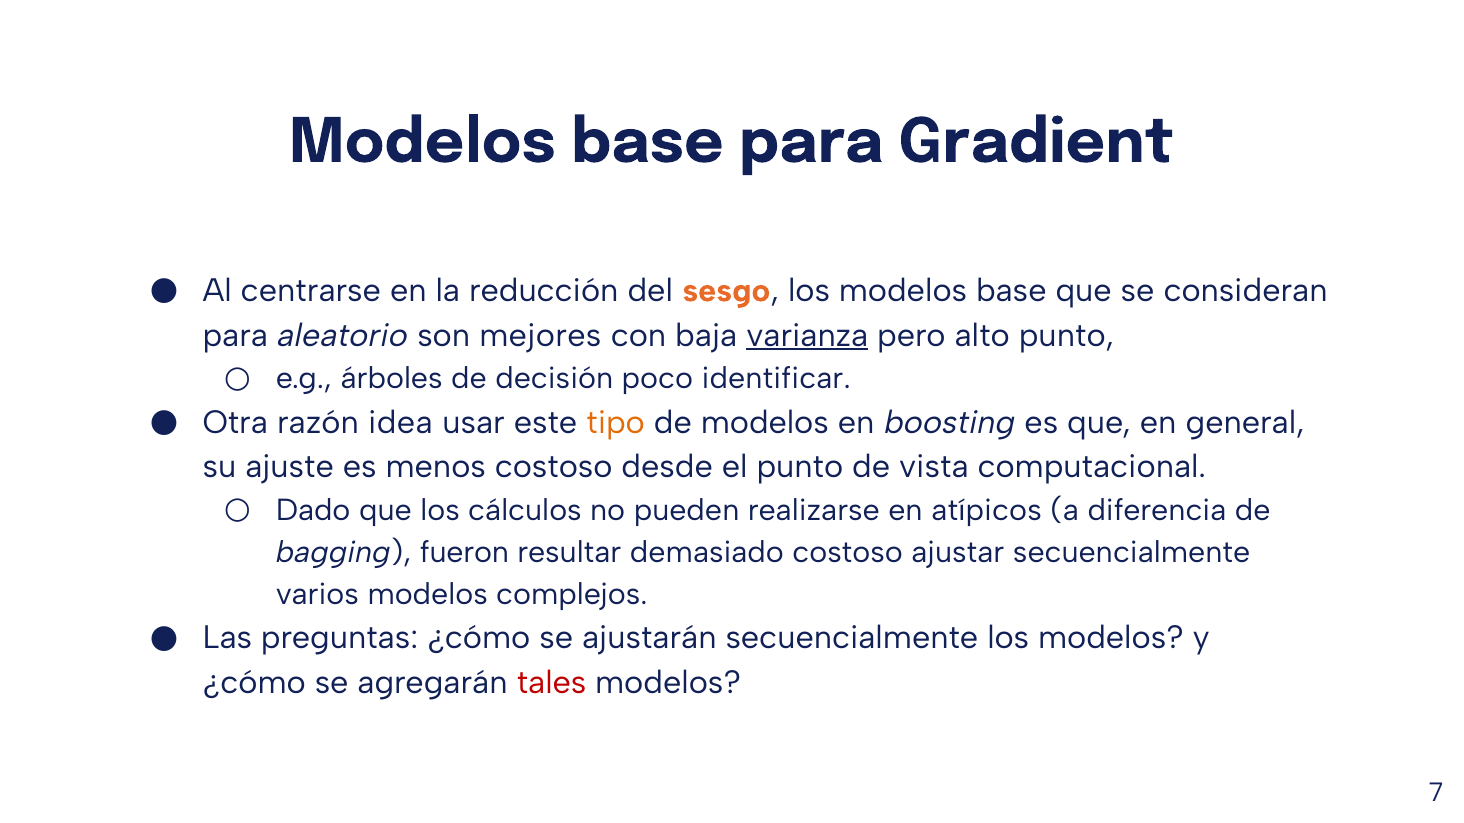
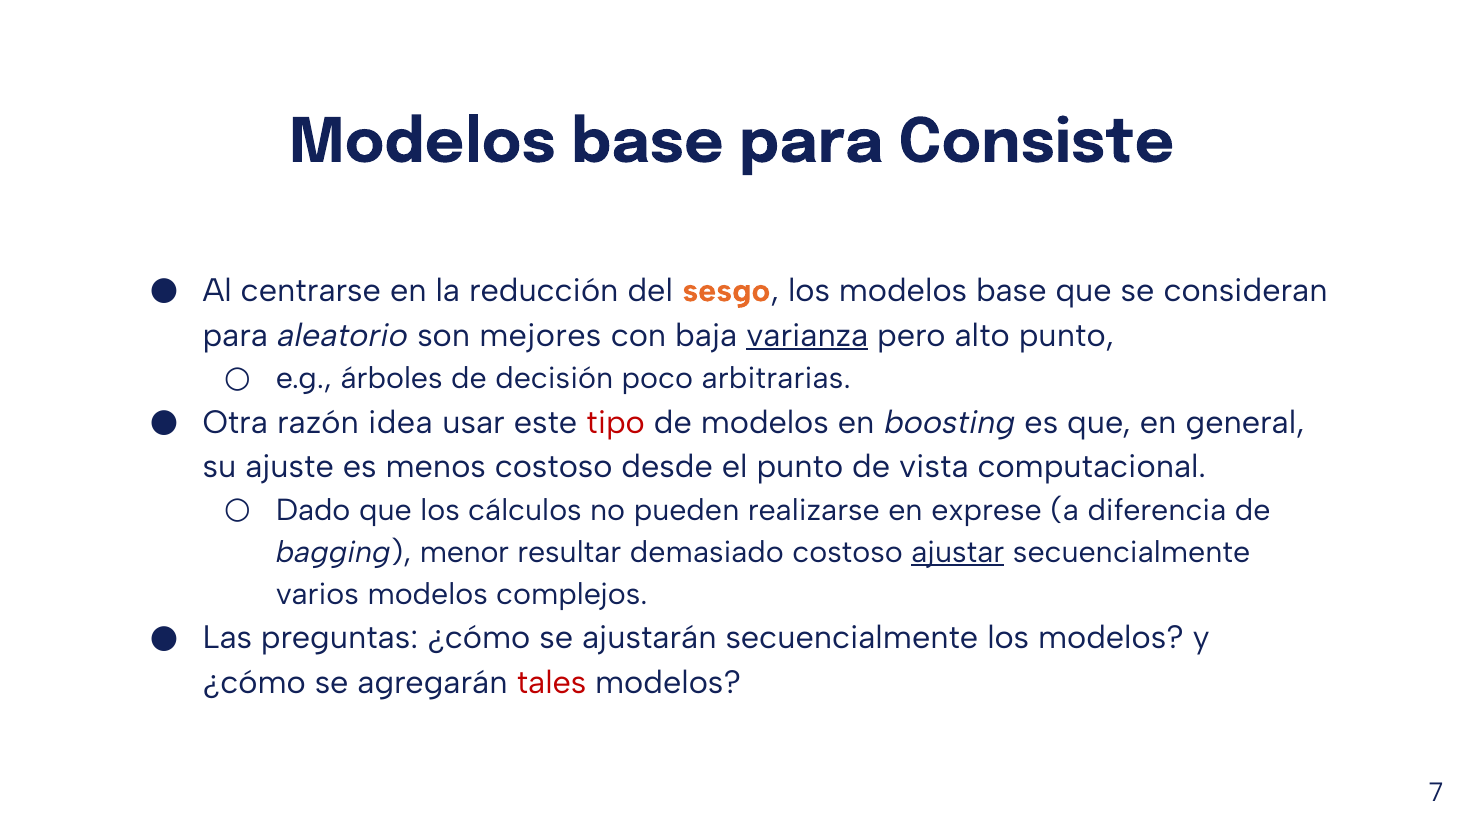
Gradient: Gradient -> Consiste
identificar: identificar -> arbitrarias
tipo colour: orange -> red
atípicos: atípicos -> exprese
fueron: fueron -> menor
ajustar underline: none -> present
